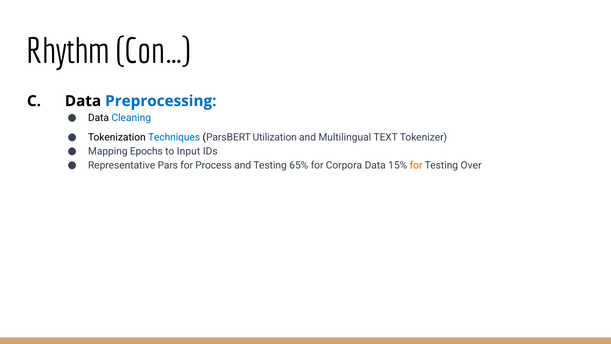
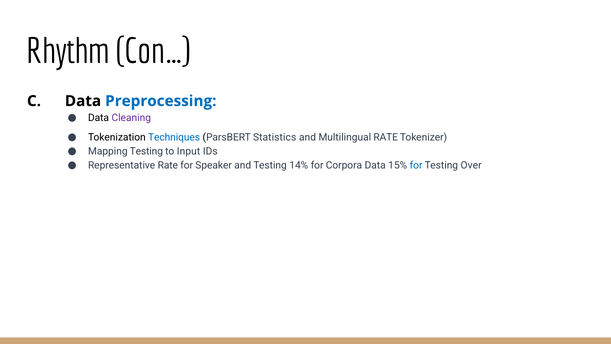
Cleaning colour: blue -> purple
Utilization: Utilization -> Statistics
Multilingual TEXT: TEXT -> RATE
Mapping Epochs: Epochs -> Testing
Representative Pars: Pars -> Rate
Process: Process -> Speaker
65%: 65% -> 14%
for at (416, 165) colour: orange -> blue
